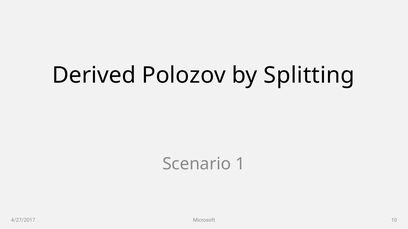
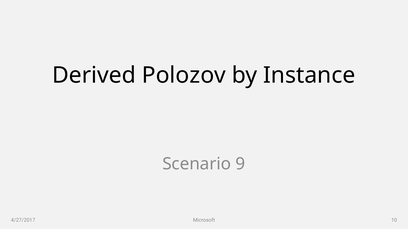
Splitting: Splitting -> Instance
1: 1 -> 9
